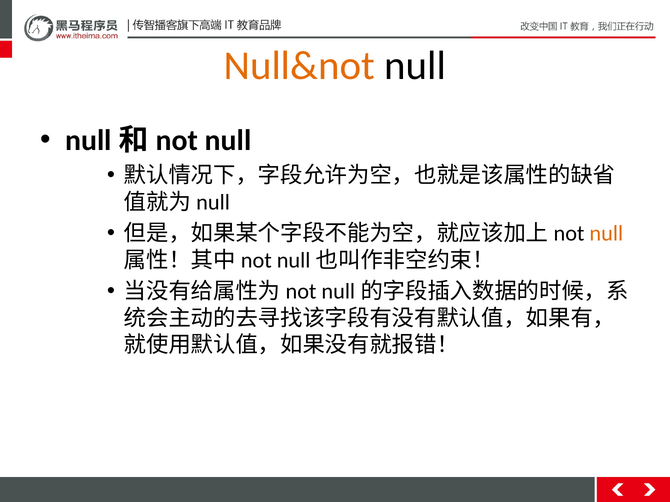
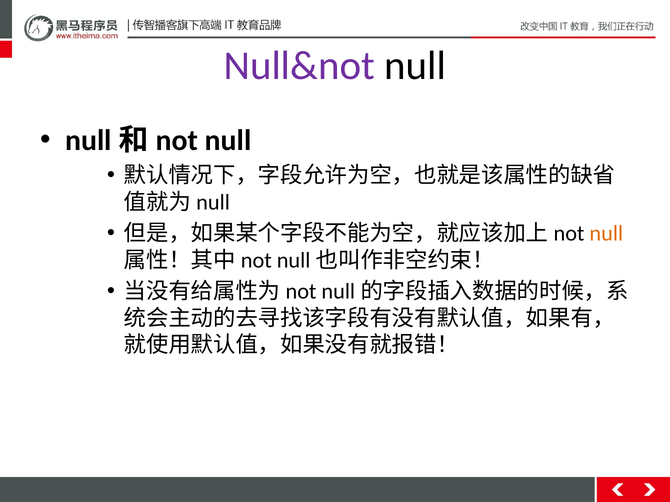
Null&not colour: orange -> purple
